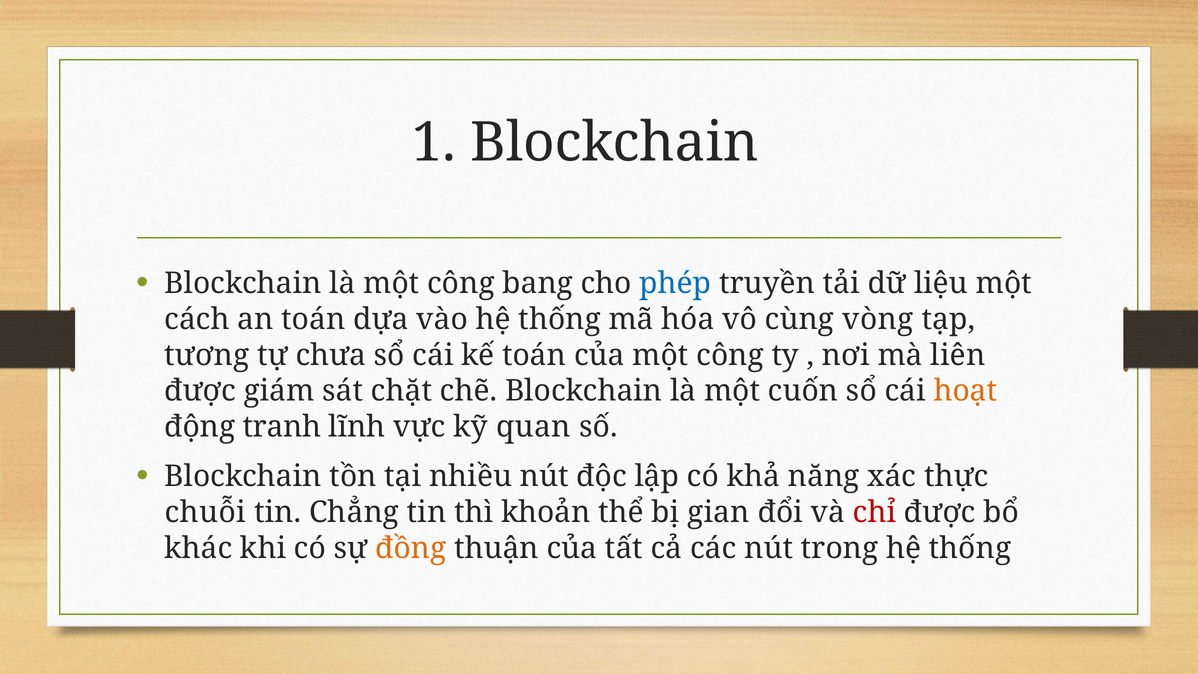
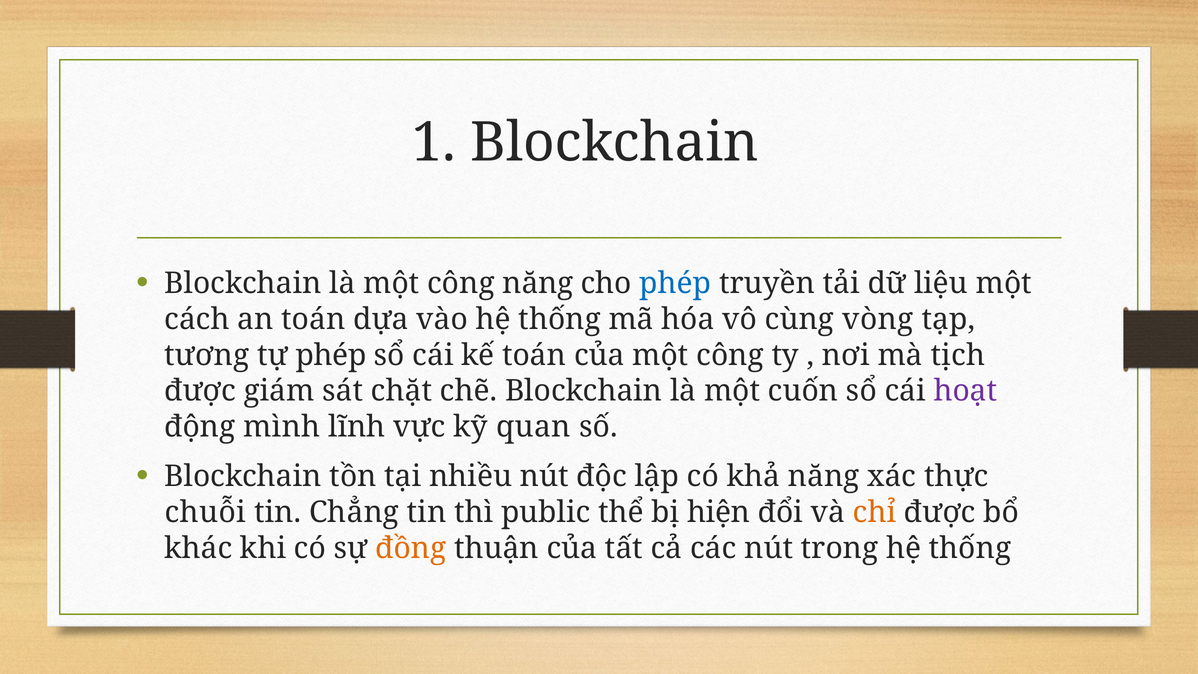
công bang: bang -> năng
tự chưa: chưa -> phép
liên: liên -> tịch
hoạt colour: orange -> purple
tranh: tranh -> mình
khoản: khoản -> public
gian: gian -> hiện
chỉ colour: red -> orange
